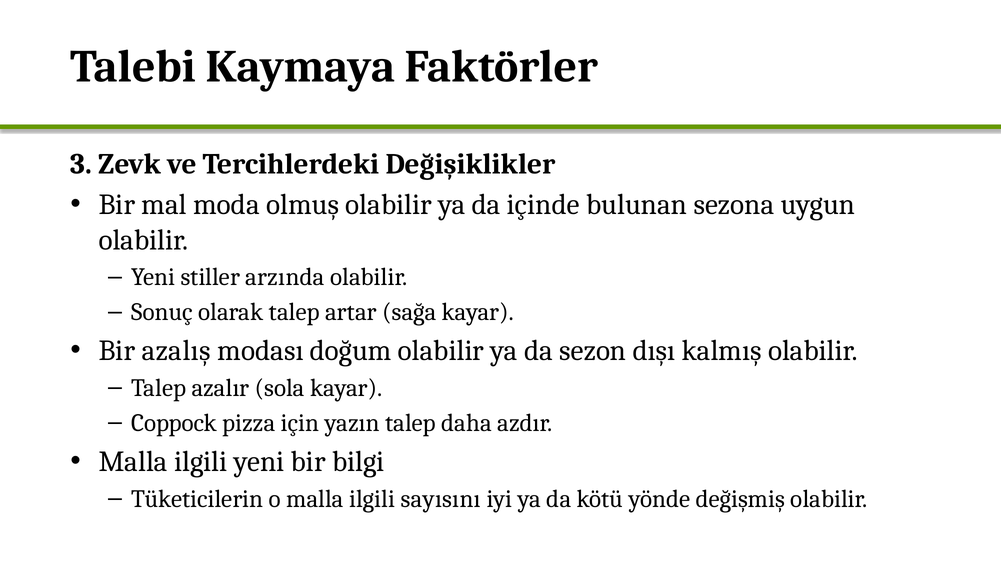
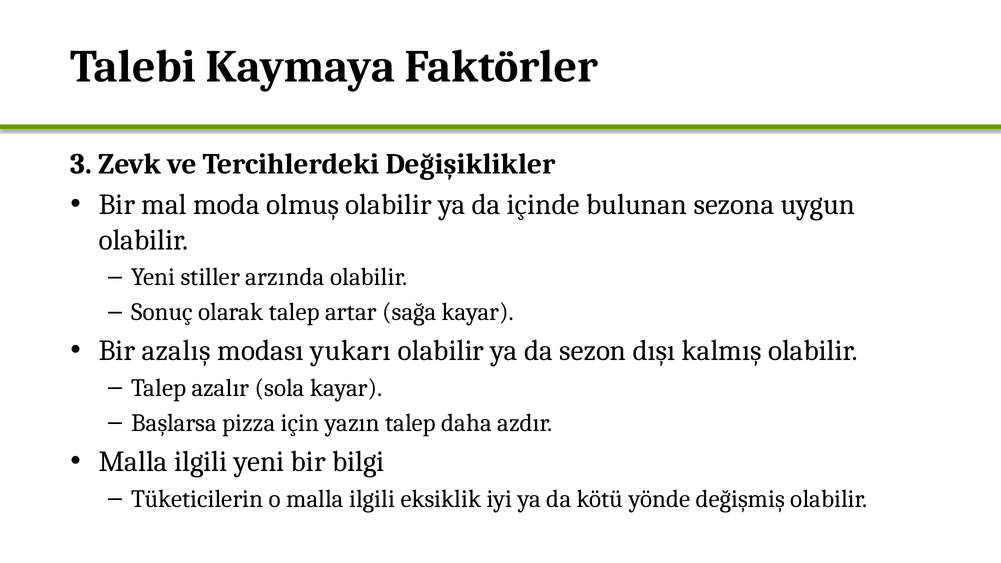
doğum: doğum -> yukarı
Coppock: Coppock -> Başlarsa
sayısını: sayısını -> eksiklik
